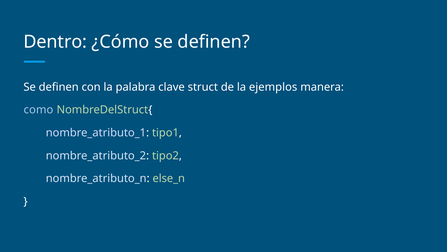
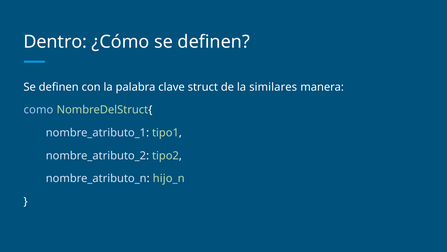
ejemplos: ejemplos -> similares
else_n: else_n -> hijo_n
